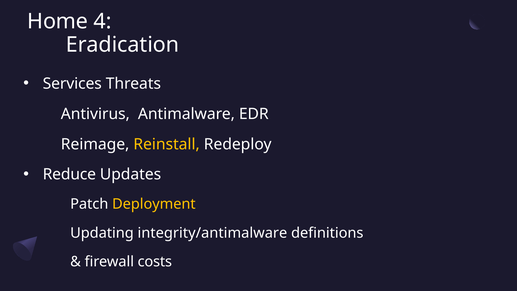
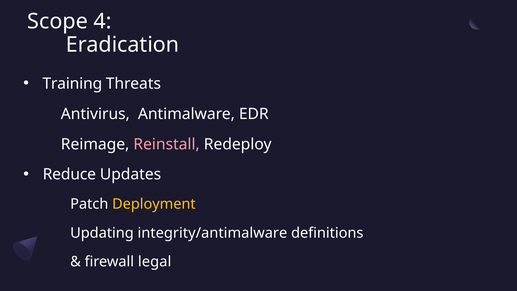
Home: Home -> Scope
Services: Services -> Training
Reinstall colour: yellow -> pink
costs: costs -> legal
